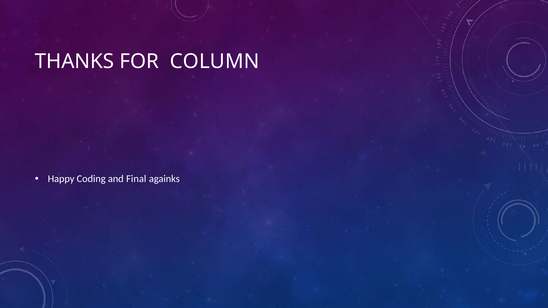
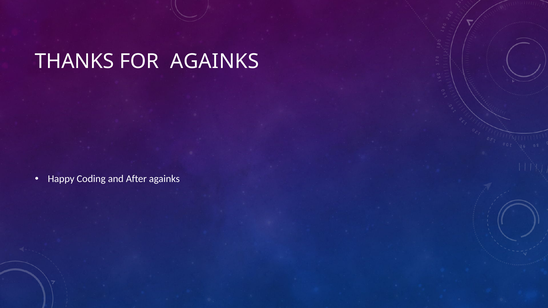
FOR COLUMN: COLUMN -> AGAINKS
Final: Final -> After
